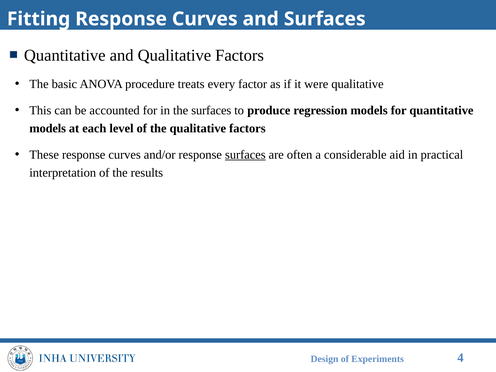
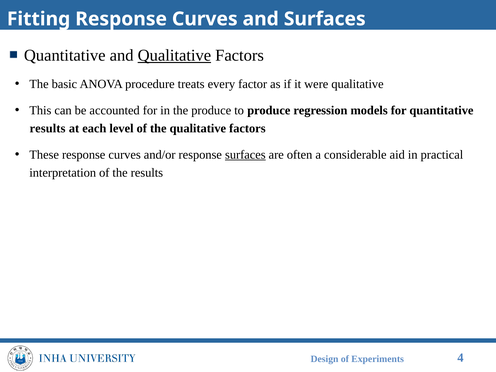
Qualitative at (174, 55) underline: none -> present
the surfaces: surfaces -> produce
models at (48, 128): models -> results
